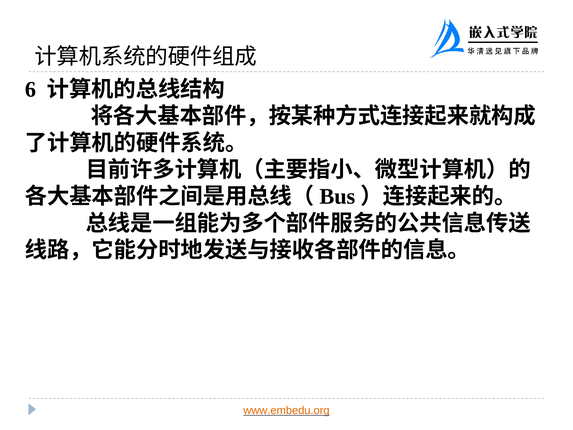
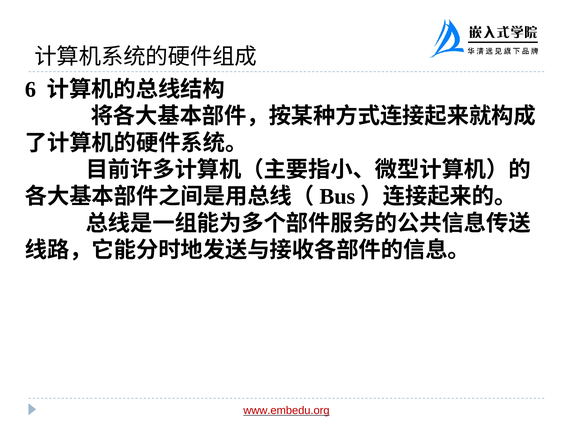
www.embedu.org colour: orange -> red
